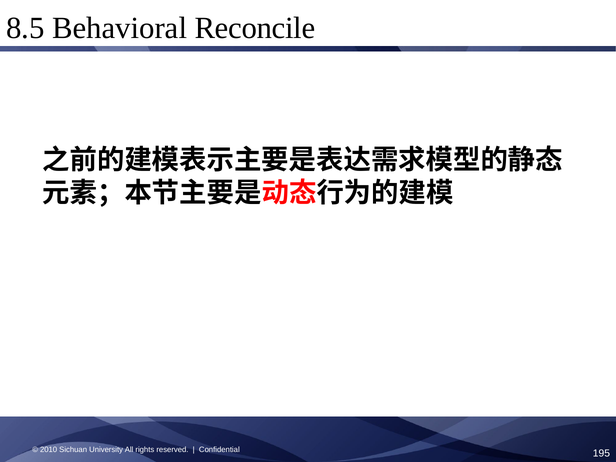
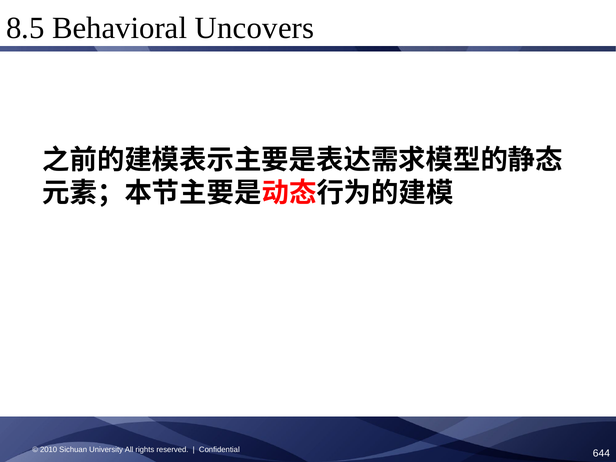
Reconcile: Reconcile -> Uncovers
195: 195 -> 644
